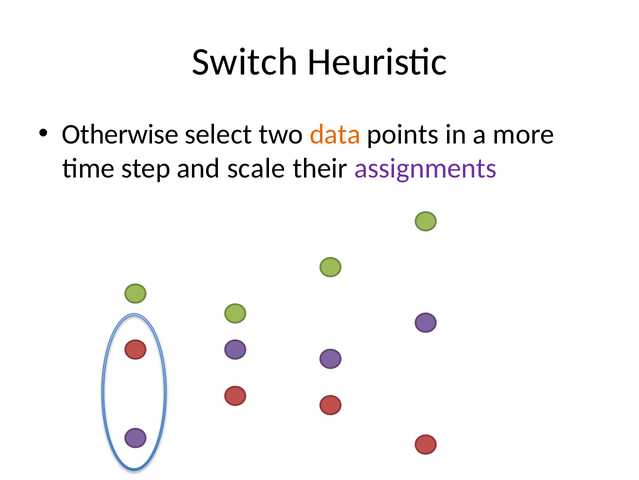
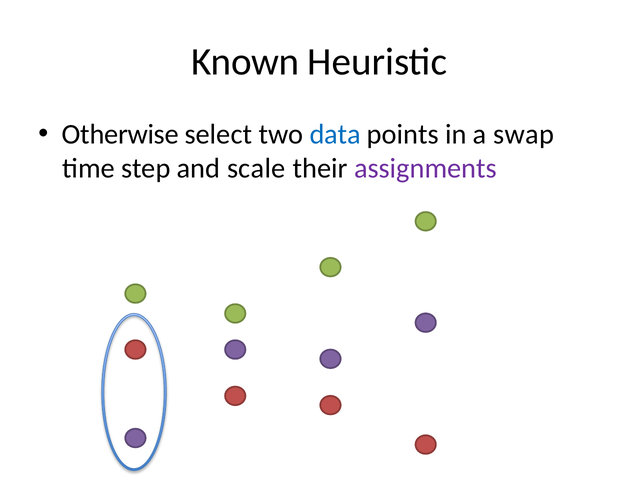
Switch: Switch -> Known
data colour: orange -> blue
more: more -> swap
